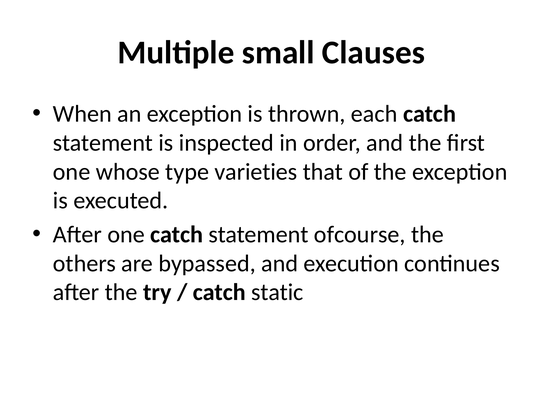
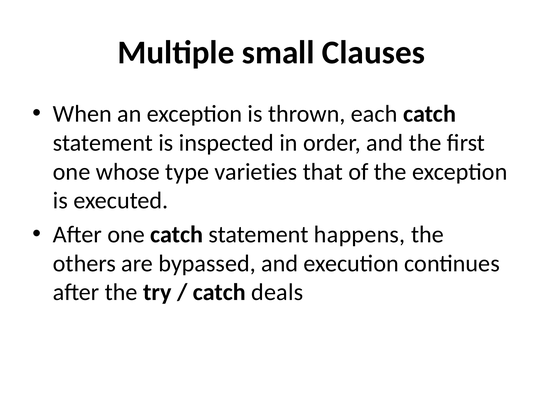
ofcourse: ofcourse -> happens
static: static -> deals
